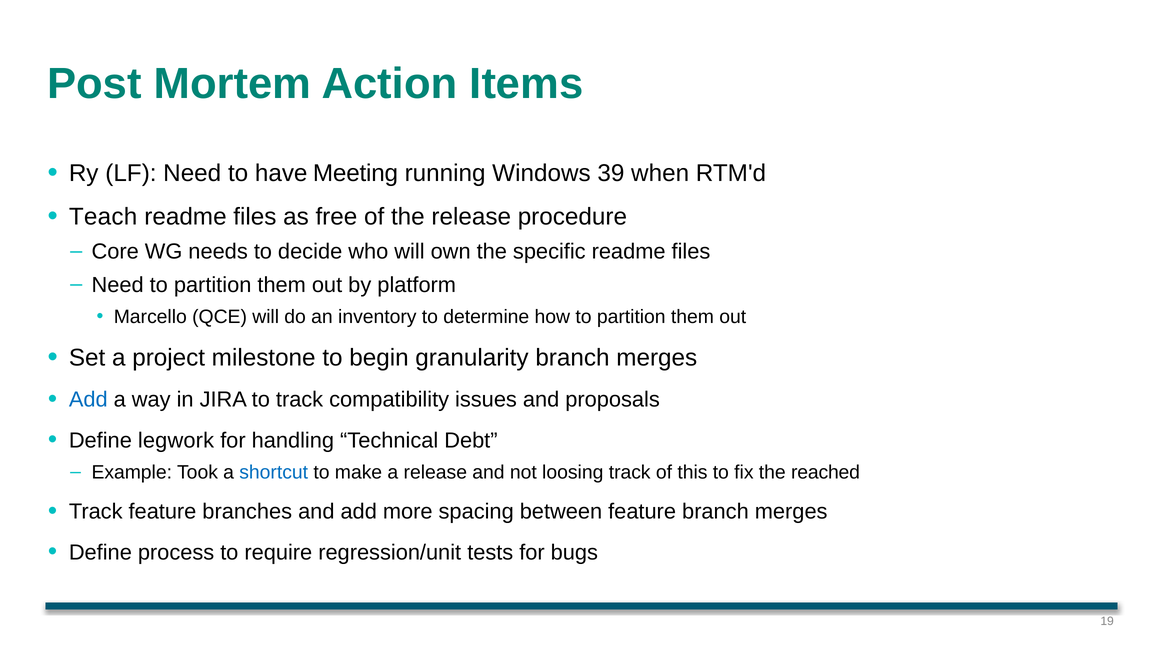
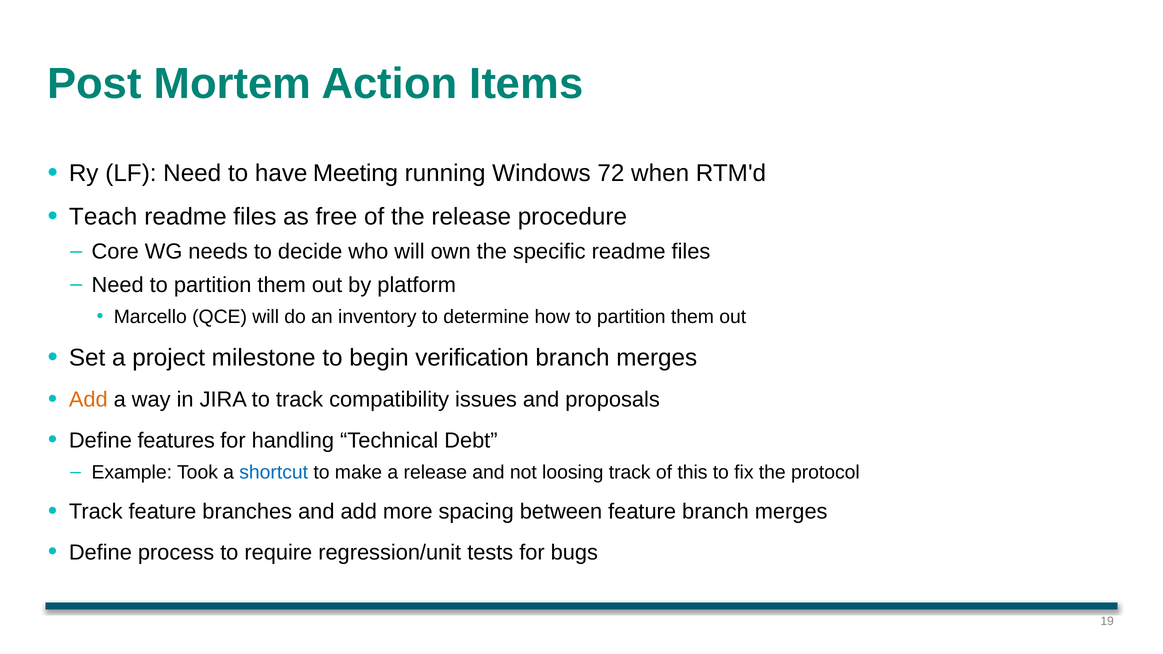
39: 39 -> 72
granularity: granularity -> verification
Add at (88, 400) colour: blue -> orange
legwork: legwork -> features
reached: reached -> protocol
